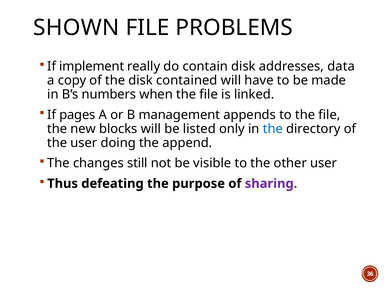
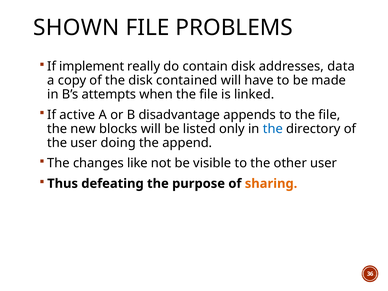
numbers: numbers -> attempts
pages: pages -> active
management: management -> disadvantage
still: still -> like
sharing colour: purple -> orange
